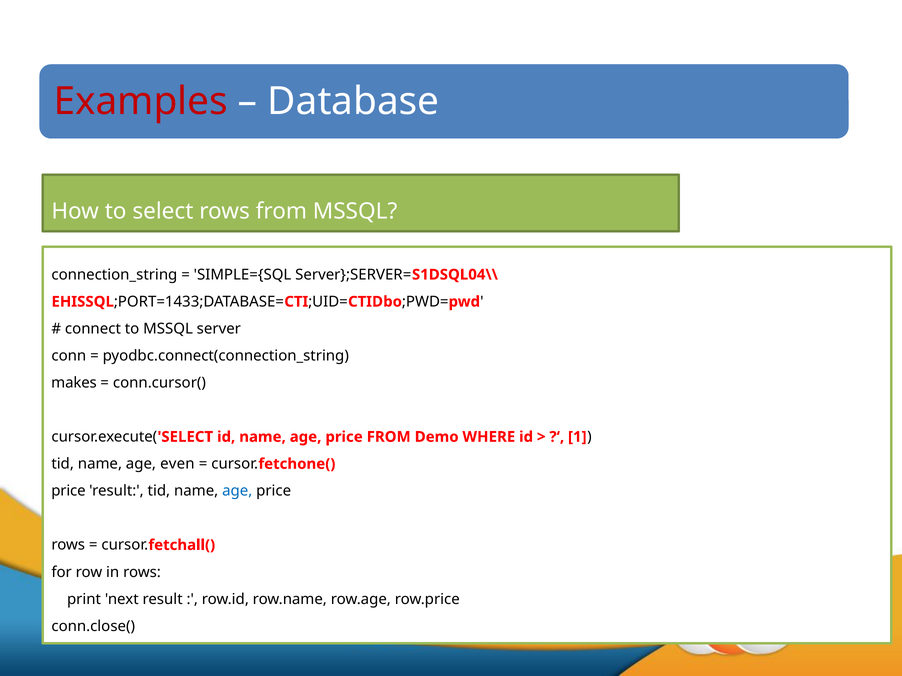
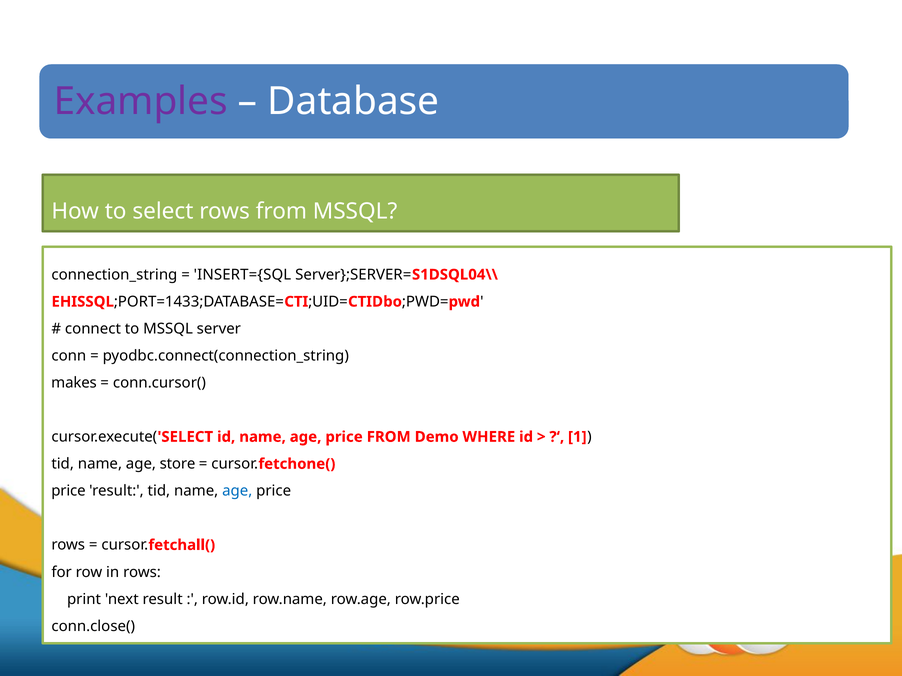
Examples colour: red -> purple
SIMPLE={SQL: SIMPLE={SQL -> INSERT={SQL
even: even -> store
